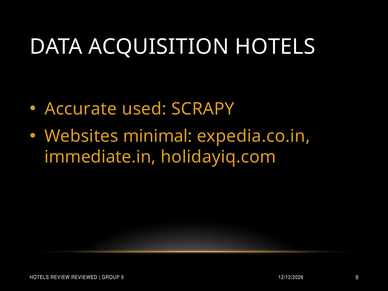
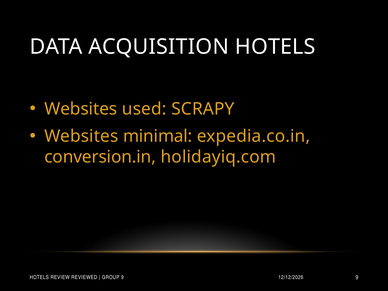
Accurate at (81, 109): Accurate -> Websites
immediate.in: immediate.in -> conversion.in
